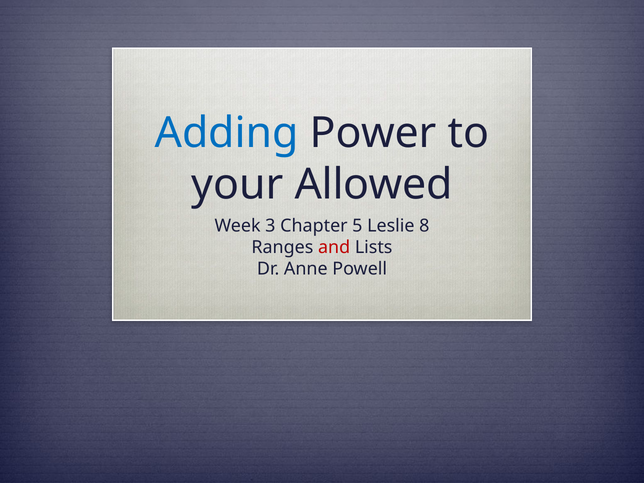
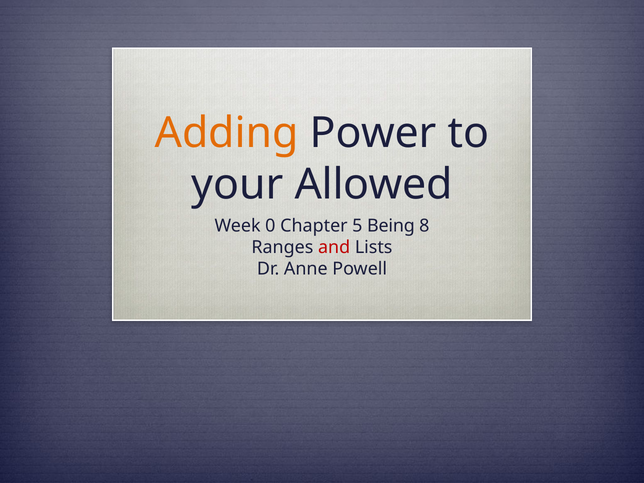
Adding colour: blue -> orange
3: 3 -> 0
Leslie: Leslie -> Being
